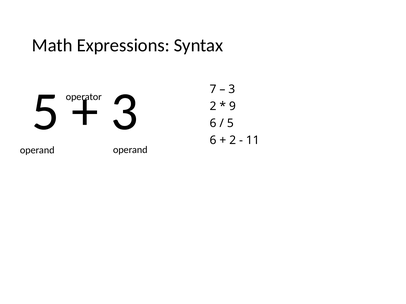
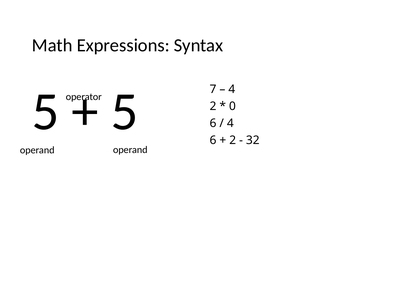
3 at (124, 112): 3 -> 5
3 at (232, 89): 3 -> 4
9: 9 -> 0
5 at (230, 123): 5 -> 4
11: 11 -> 32
